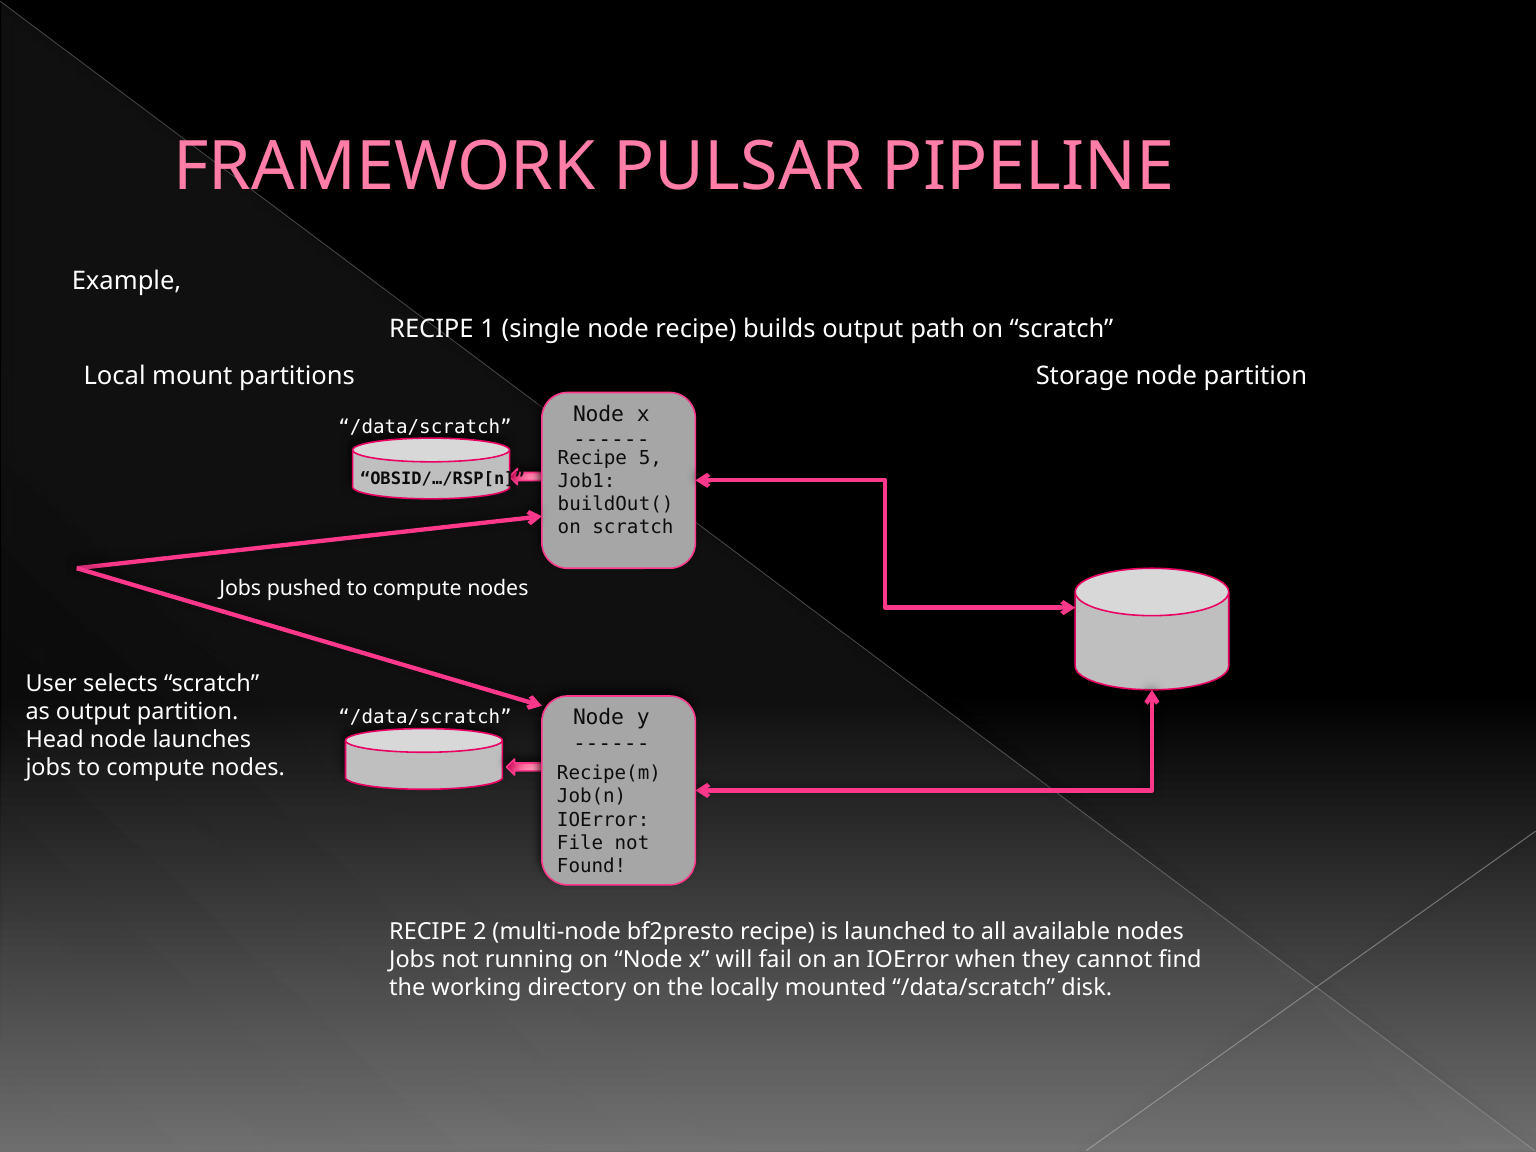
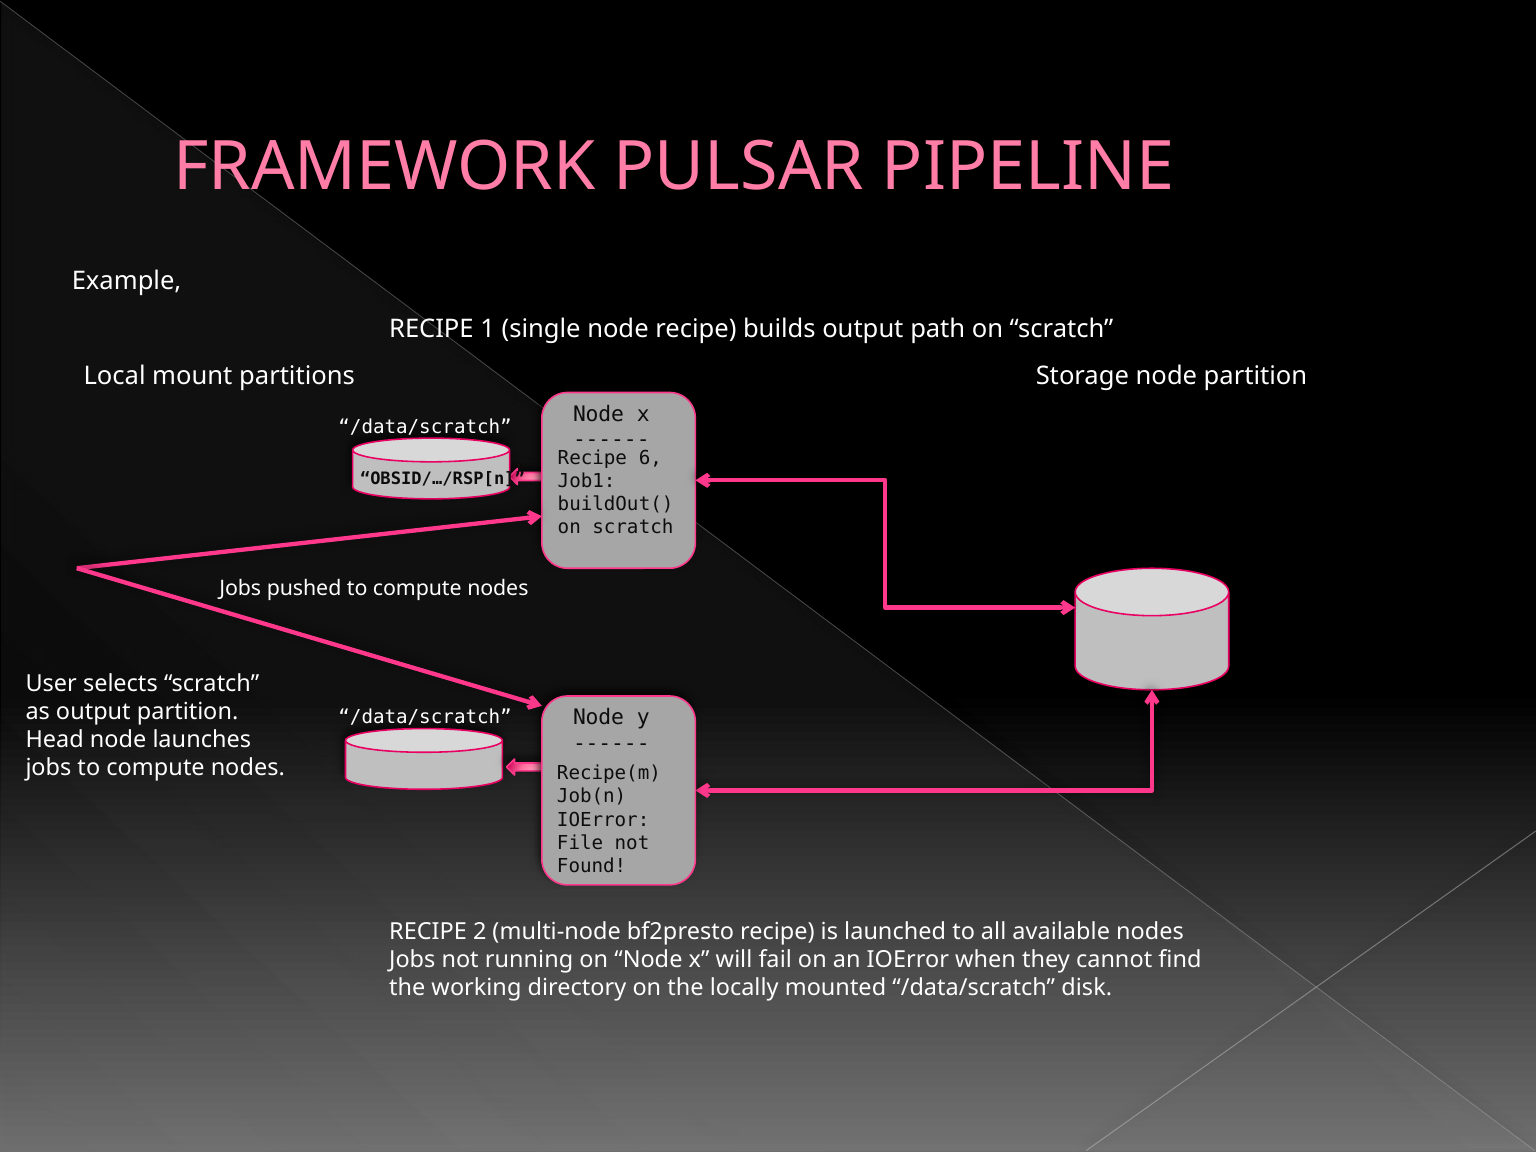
5: 5 -> 6
